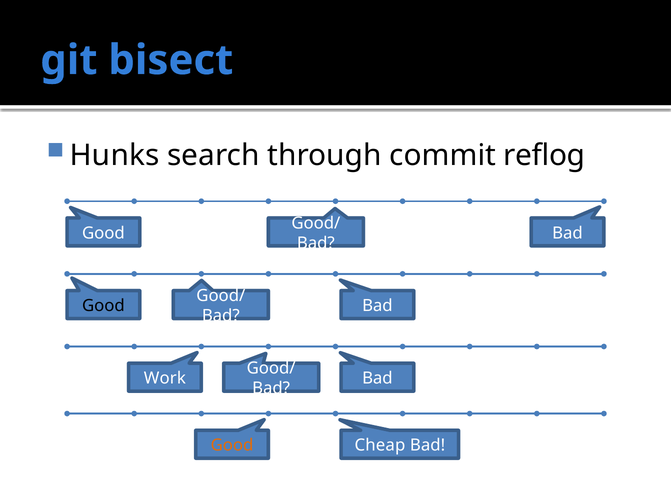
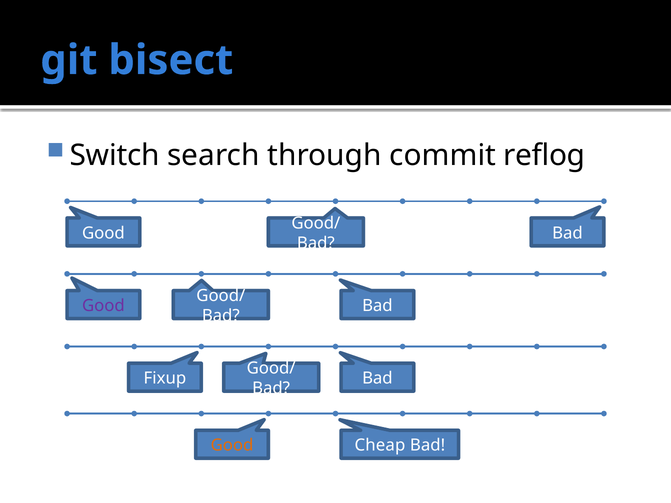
Hunks: Hunks -> Switch
Good at (103, 306) colour: black -> purple
Work: Work -> Fixup
